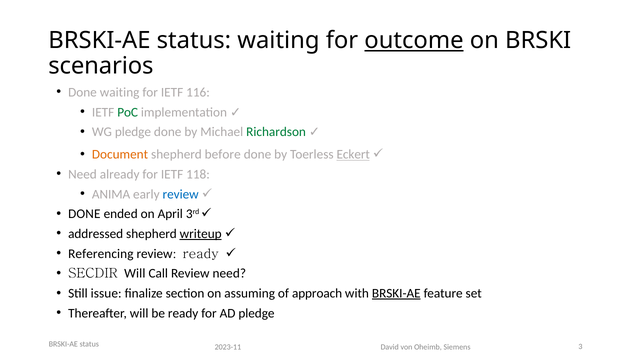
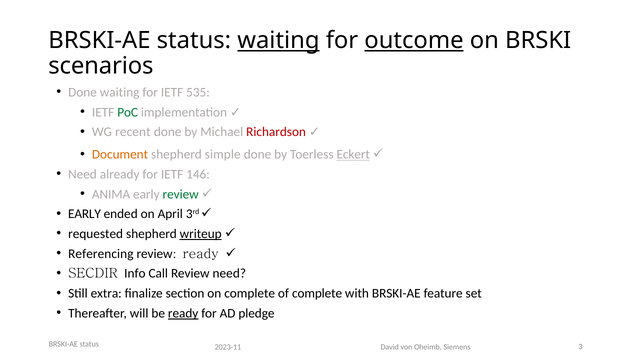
waiting at (278, 40) underline: none -> present
116: 116 -> 535
WG pledge: pledge -> recent
Richardson colour: green -> red
before: before -> simple
118: 118 -> 146
review at (181, 194) colour: blue -> green
DONE at (84, 214): DONE -> EARLY
addressed: addressed -> requested
SECDIR Will: Will -> Info
issue: issue -> extra
on assuming: assuming -> complete
of approach: approach -> complete
BRSKI-AE at (396, 294) underline: present -> none
ready at (183, 313) underline: none -> present
